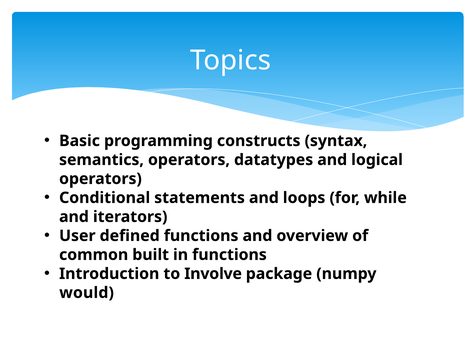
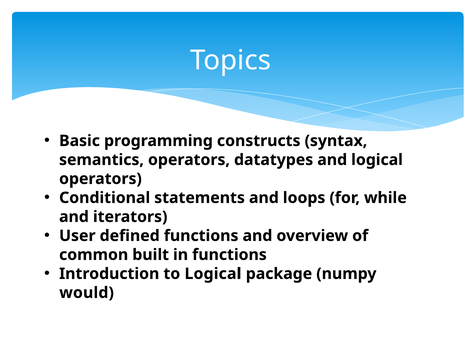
to Involve: Involve -> Logical
